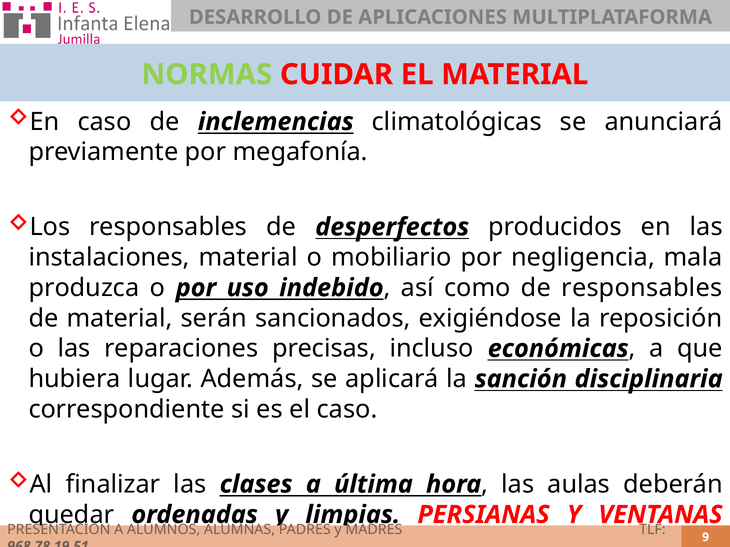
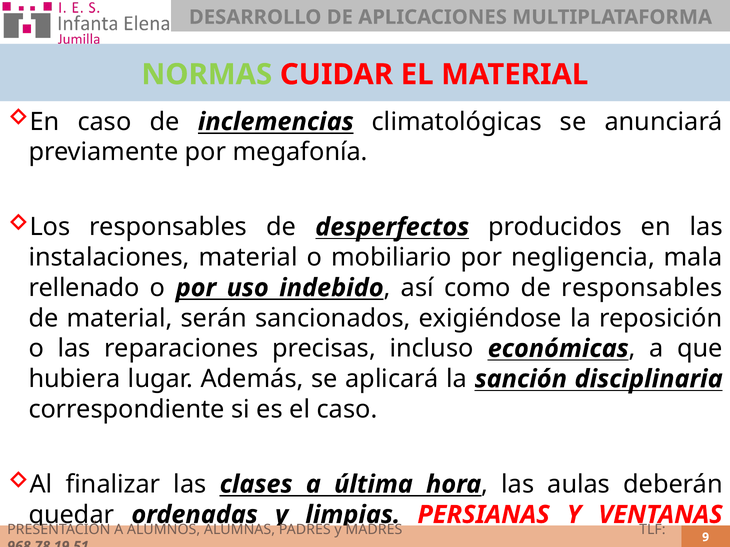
produzca: produzca -> rellenado
